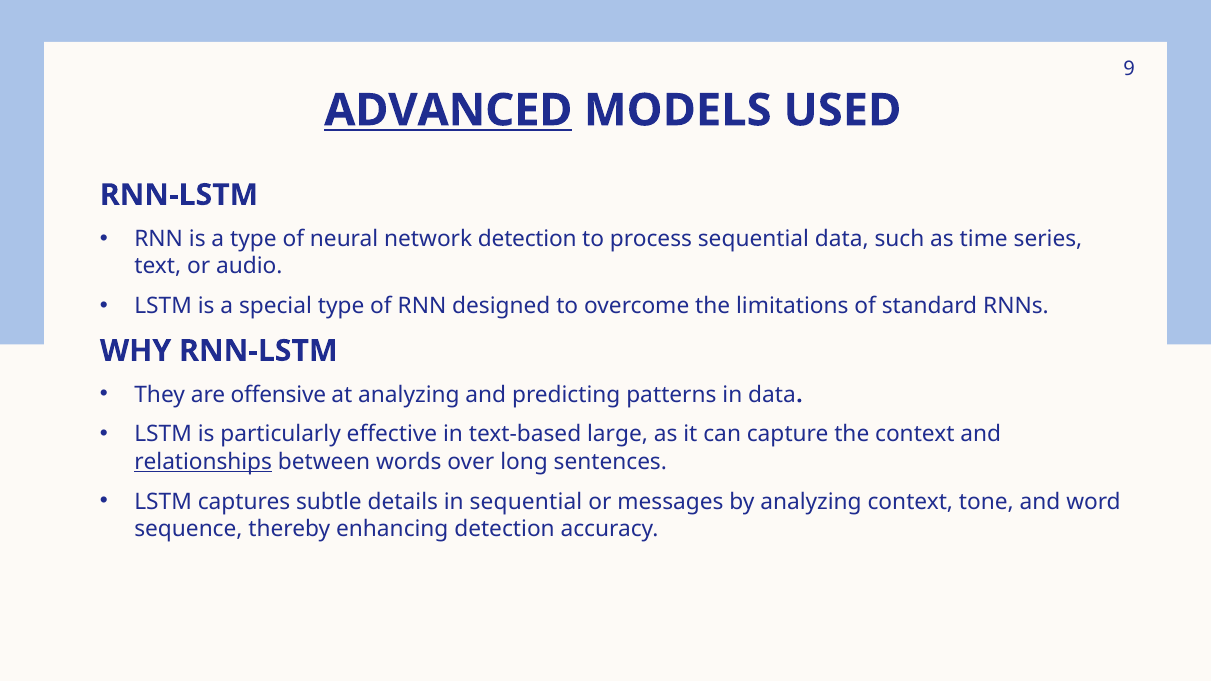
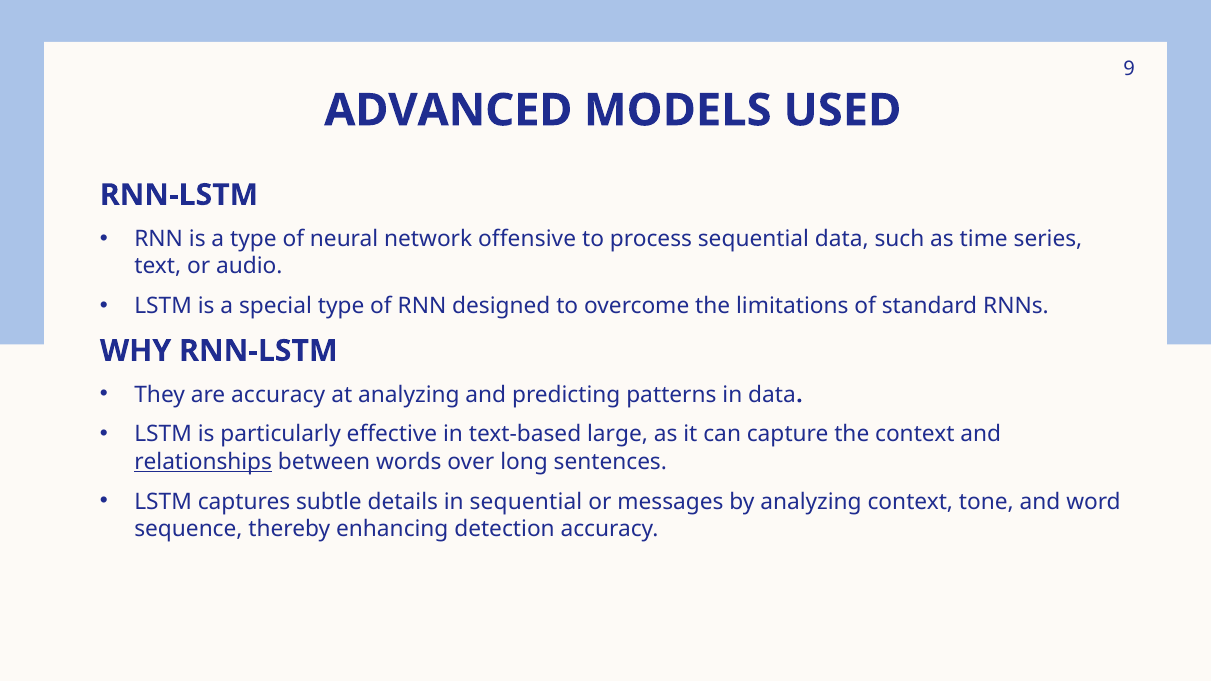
ADVANCED underline: present -> none
network detection: detection -> offensive
are offensive: offensive -> accuracy
